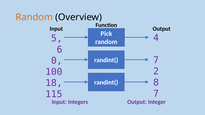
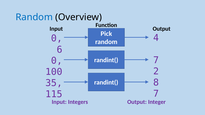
Random at (34, 17) colour: orange -> blue
5 at (57, 39): 5 -> 0
18: 18 -> 35
